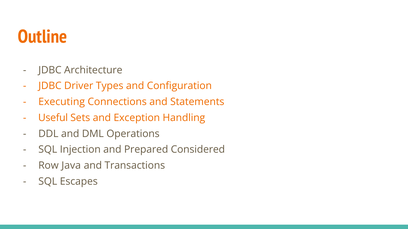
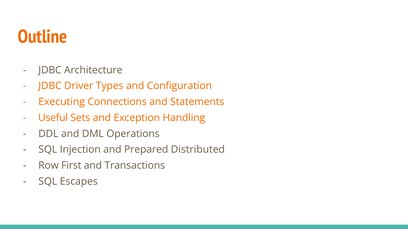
Considered: Considered -> Distributed
Java: Java -> First
